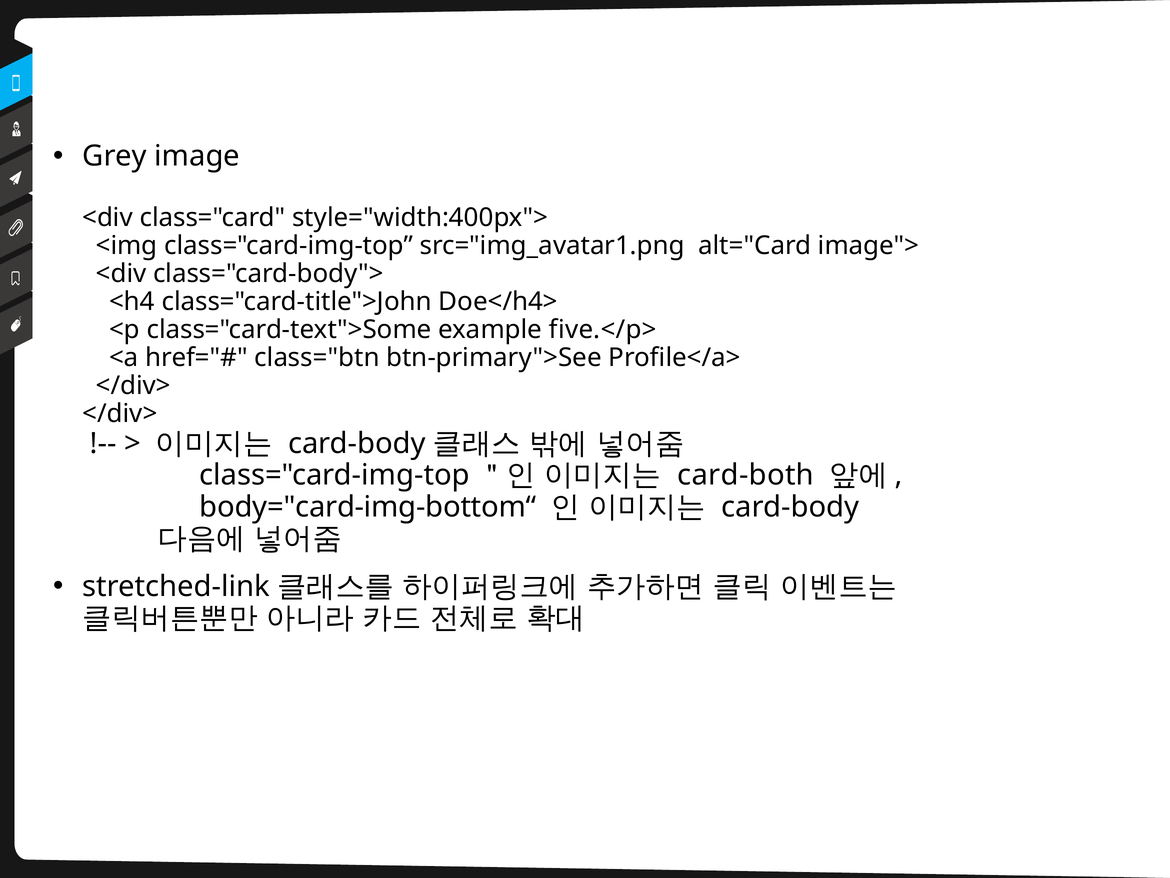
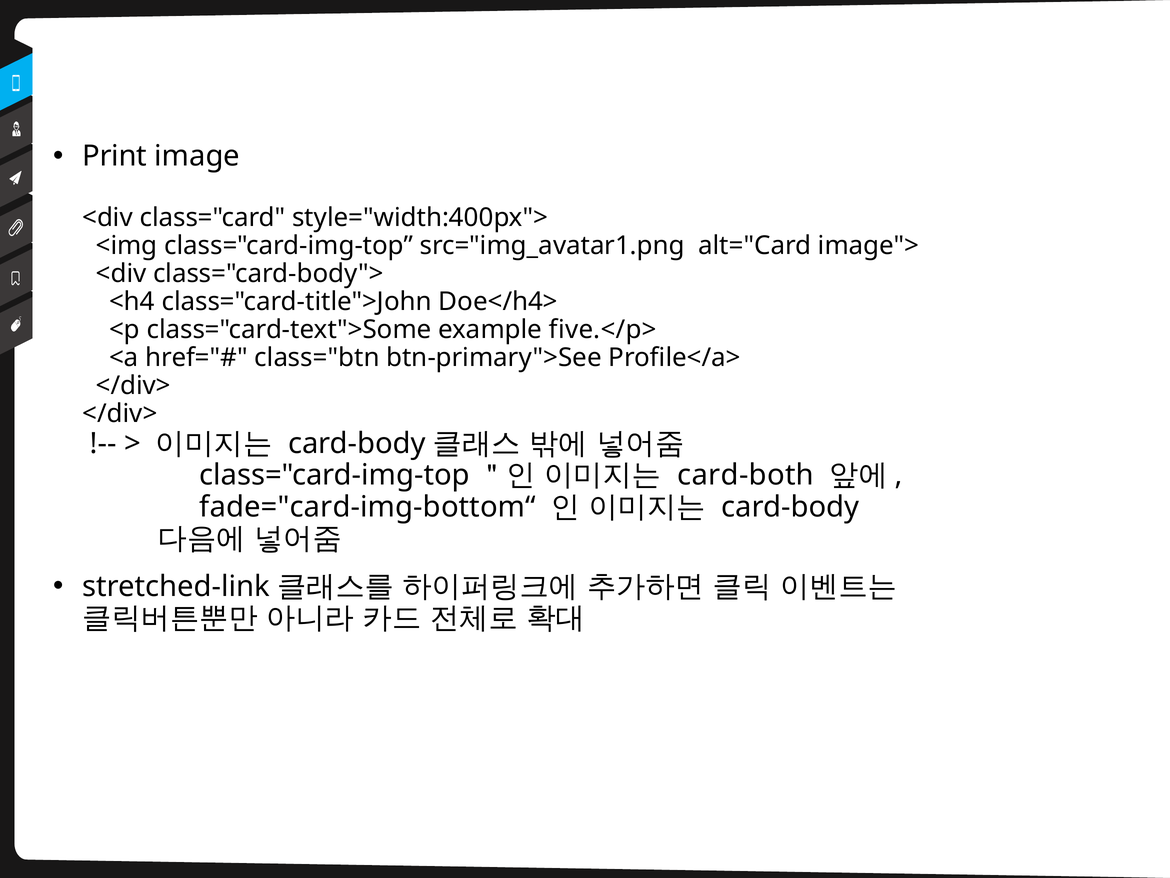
Grey: Grey -> Print
body="card-img-bottom“: body="card-img-bottom“ -> fade="card-img-bottom“
